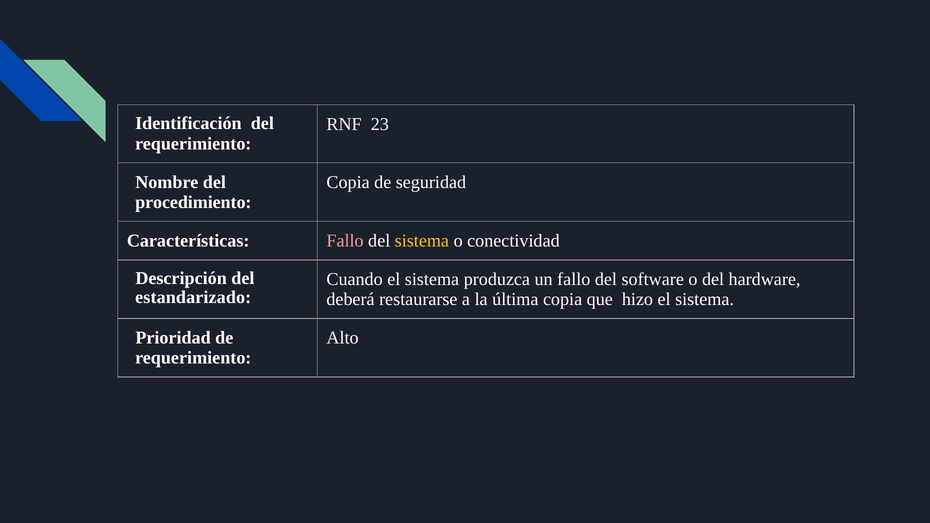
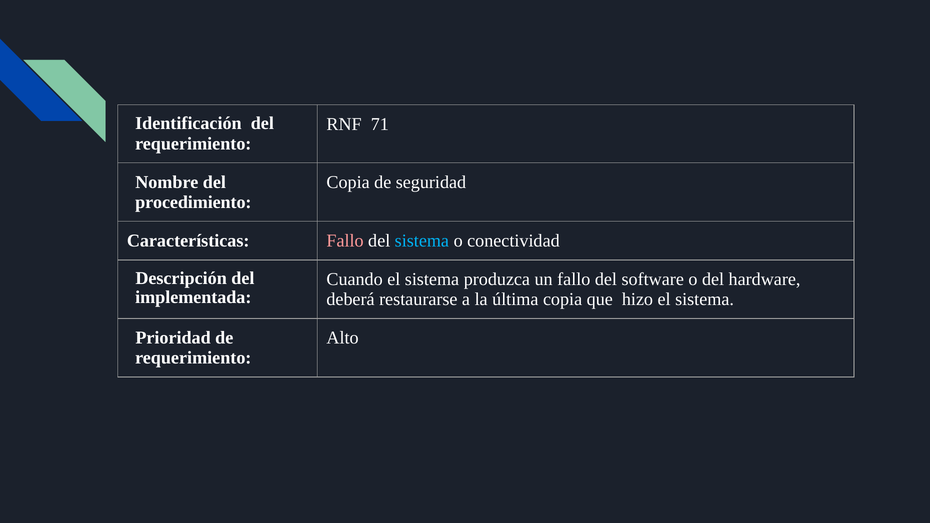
23: 23 -> 71
sistema at (422, 241) colour: yellow -> light blue
estandarizado: estandarizado -> implementada
